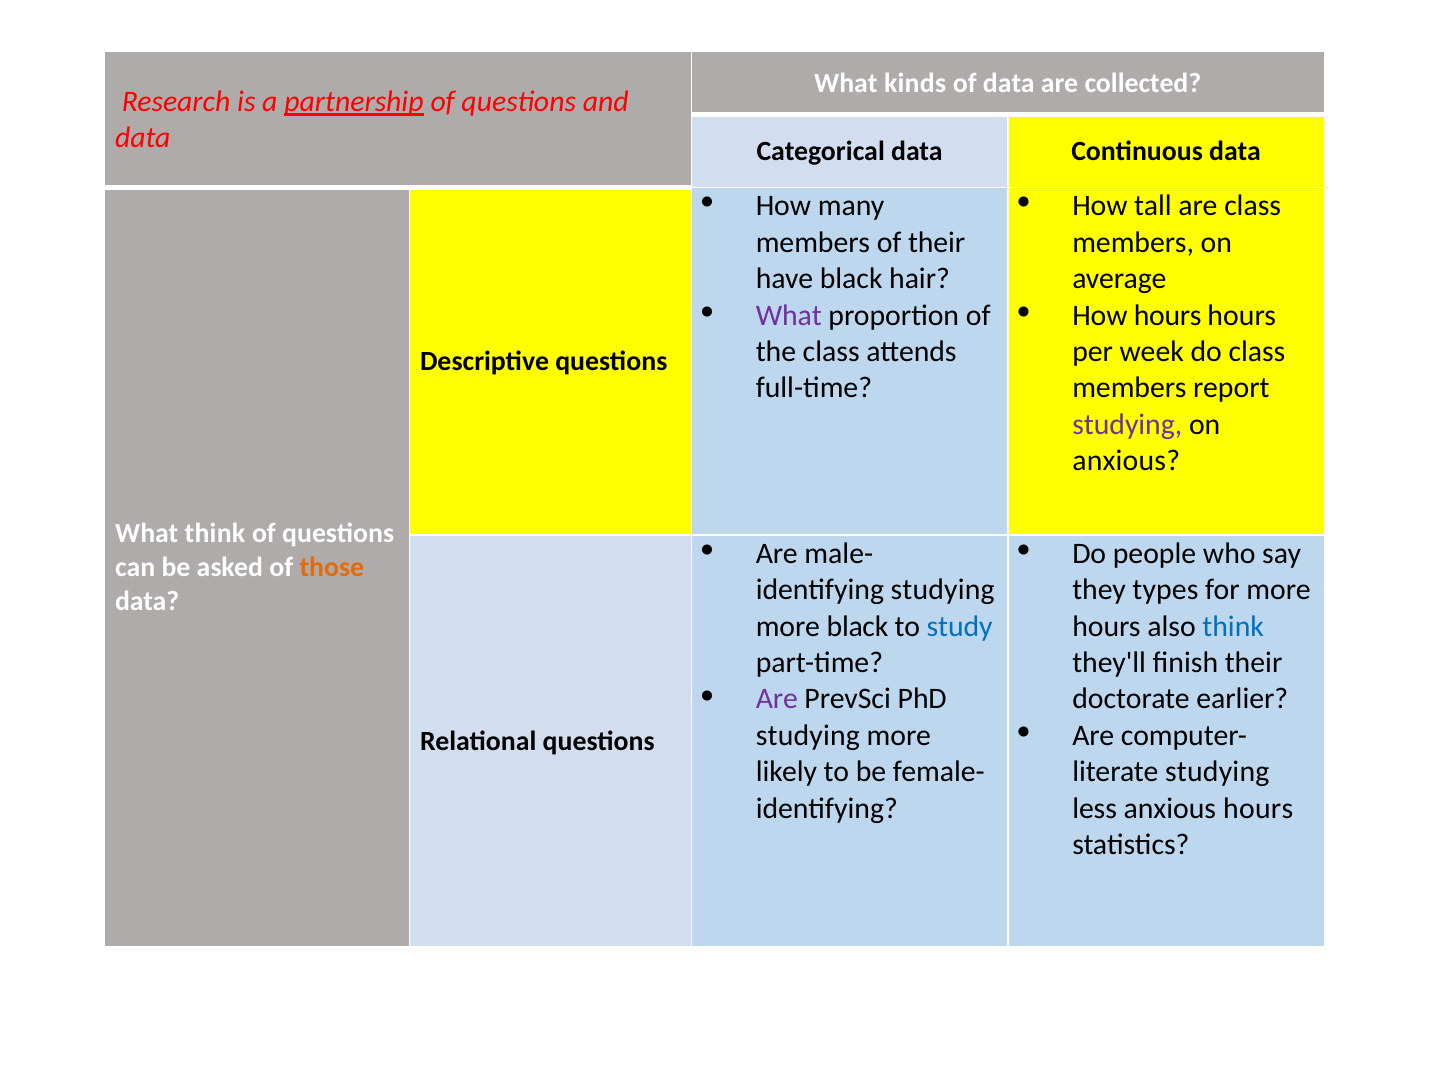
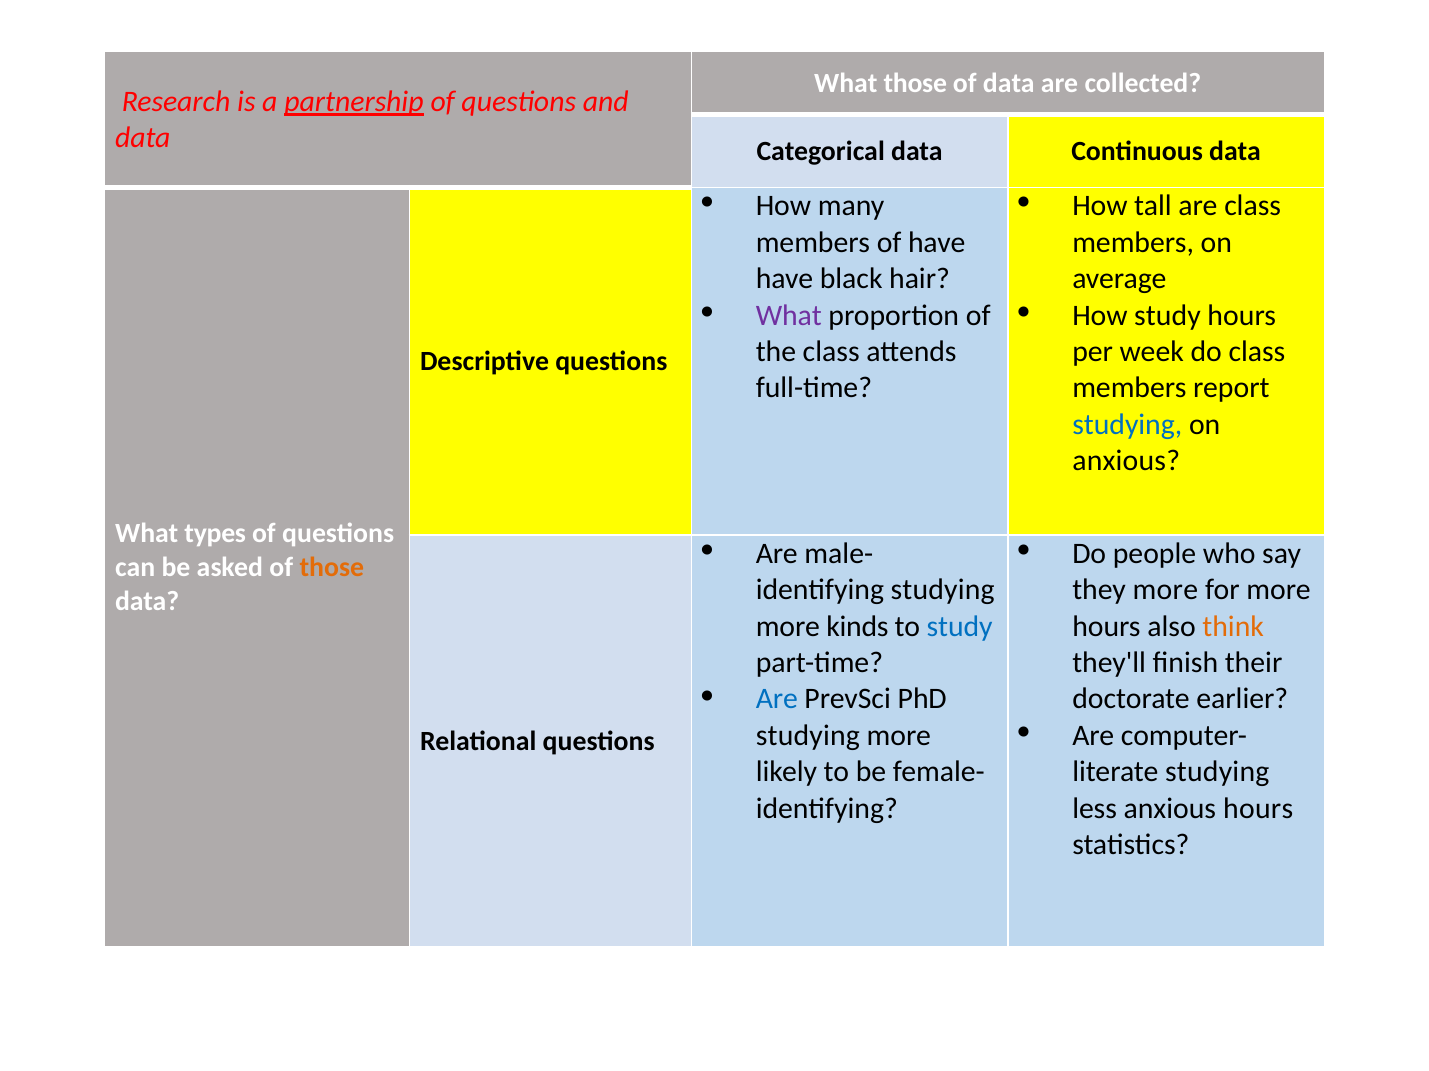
What kinds: kinds -> those
of their: their -> have
How hours: hours -> study
studying at (1127, 425) colour: purple -> blue
What think: think -> types
they types: types -> more
more black: black -> kinds
think at (1233, 627) colour: blue -> orange
Are at (777, 700) colour: purple -> blue
